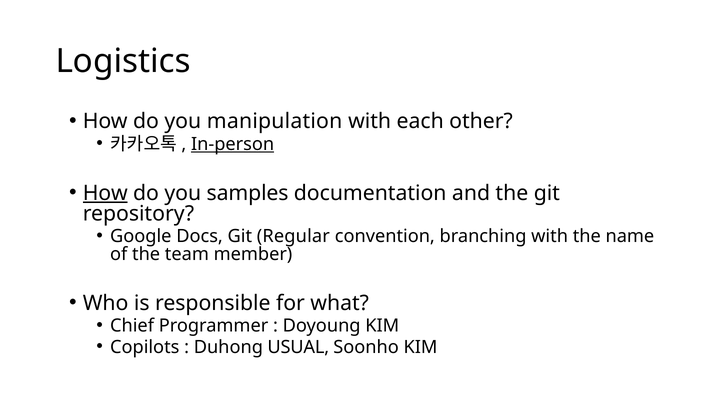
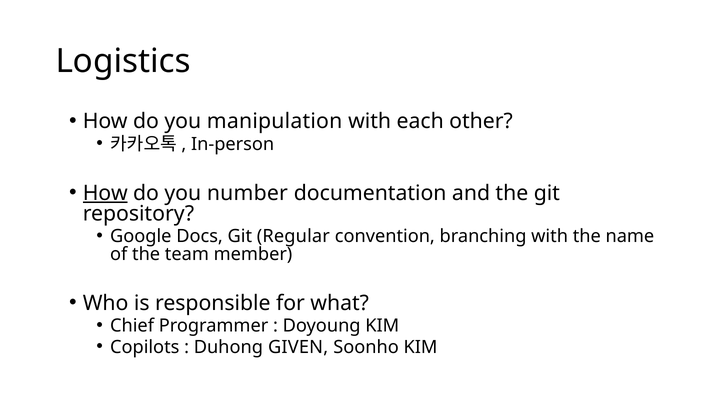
In-person underline: present -> none
samples: samples -> number
USUAL: USUAL -> GIVEN
